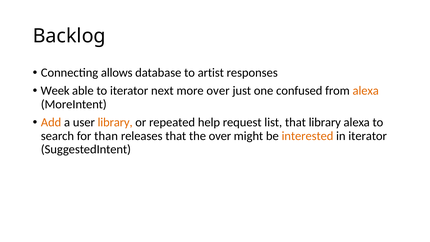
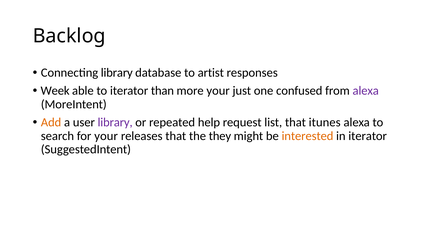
Connecting allows: allows -> library
next: next -> than
more over: over -> your
alexa at (366, 91) colour: orange -> purple
library at (115, 122) colour: orange -> purple
that library: library -> itunes
for than: than -> your
the over: over -> they
